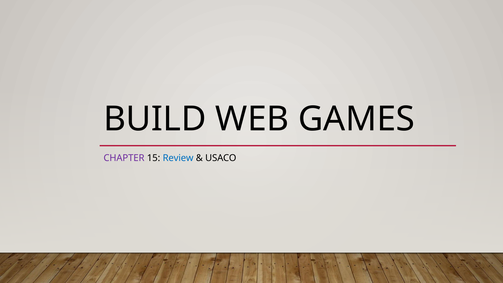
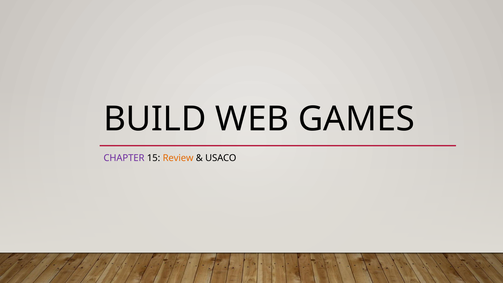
Review colour: blue -> orange
